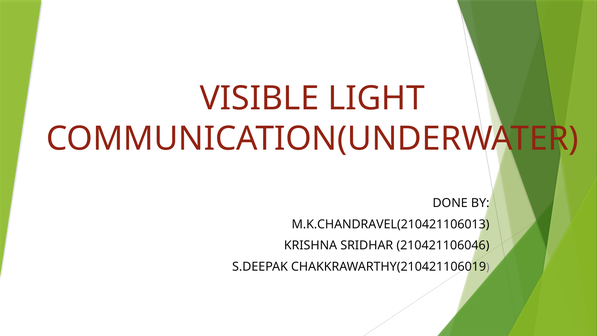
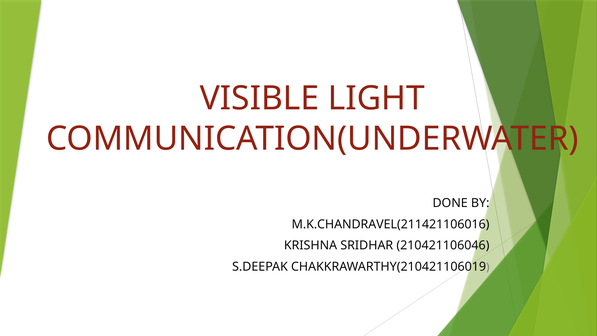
M.K.CHANDRAVEL(210421106013: M.K.CHANDRAVEL(210421106013 -> M.K.CHANDRAVEL(211421106016
